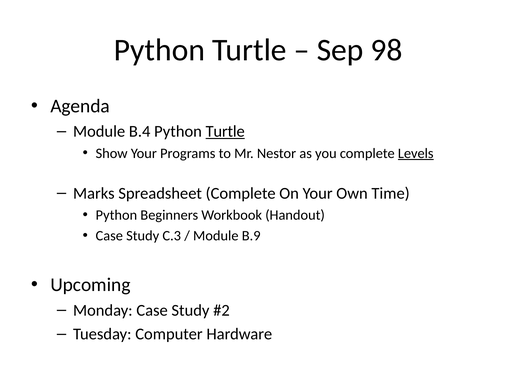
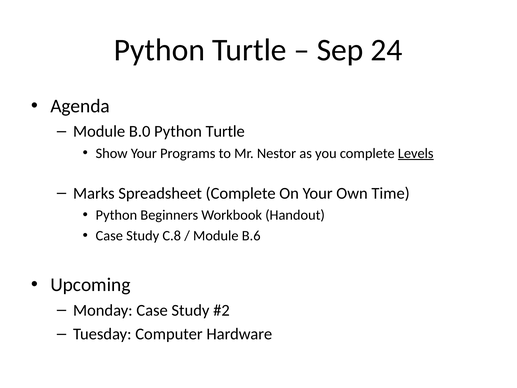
98: 98 -> 24
B.4: B.4 -> B.0
Turtle at (225, 131) underline: present -> none
C.3: C.3 -> C.8
B.9: B.9 -> B.6
